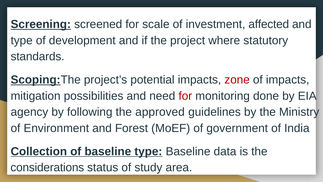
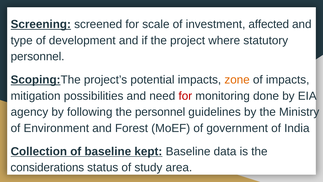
standards at (38, 56): standards -> personnel
zone colour: red -> orange
the approved: approved -> personnel
baseline type: type -> kept
